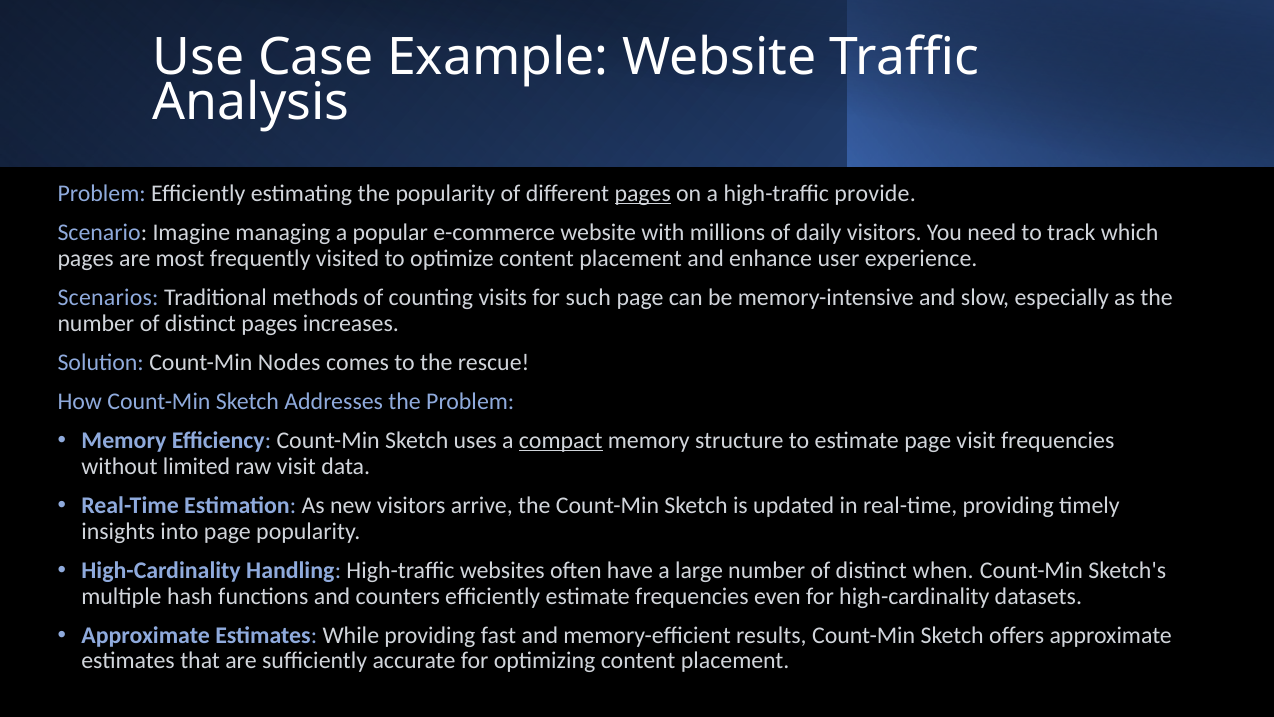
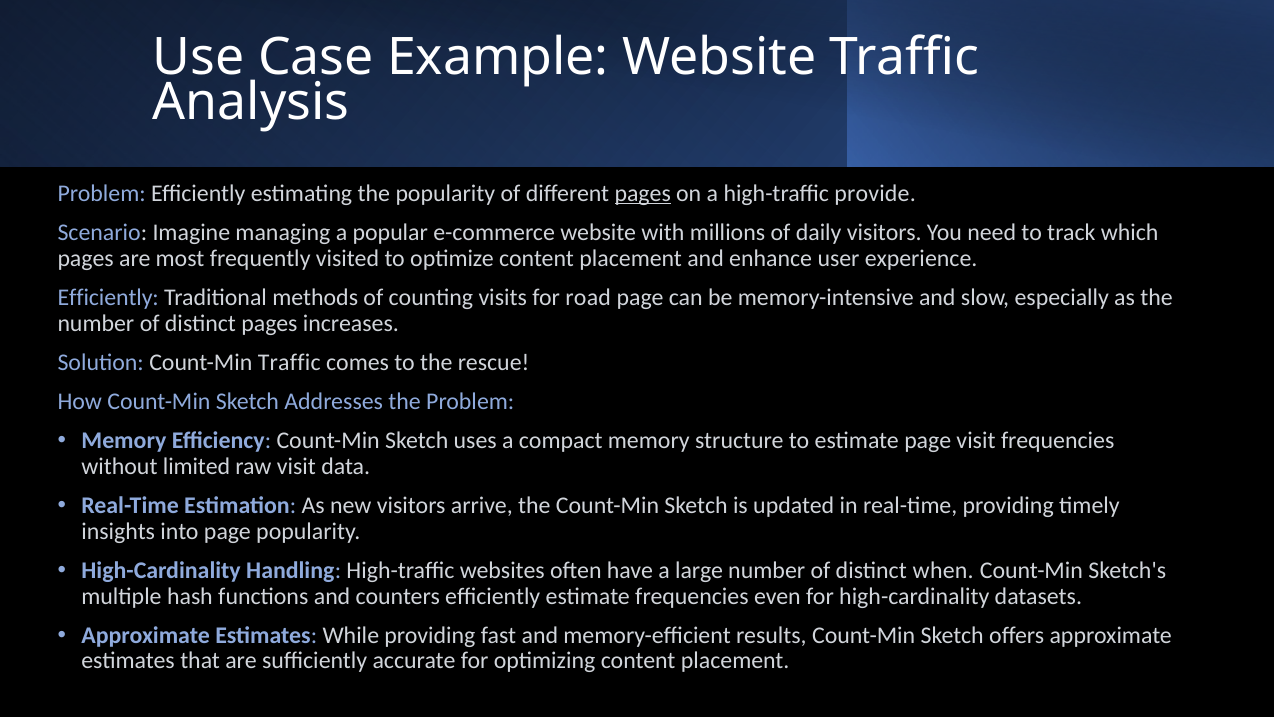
Scenarios at (108, 297): Scenarios -> Efficiently
such: such -> road
Count-Min Nodes: Nodes -> Traffic
compact underline: present -> none
